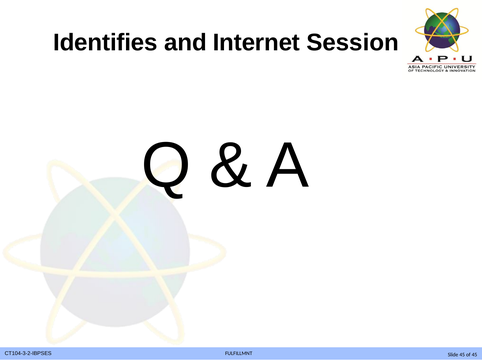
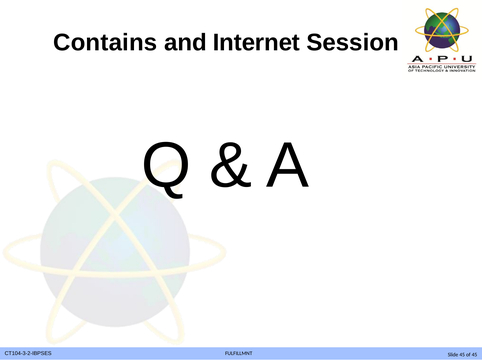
Identifies: Identifies -> Contains
